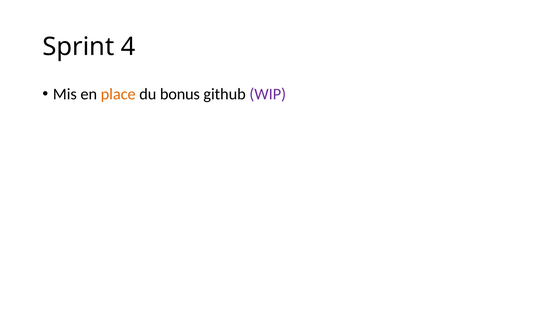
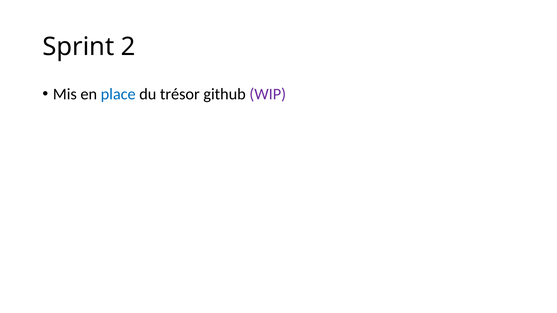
4: 4 -> 2
place colour: orange -> blue
bonus: bonus -> trésor
